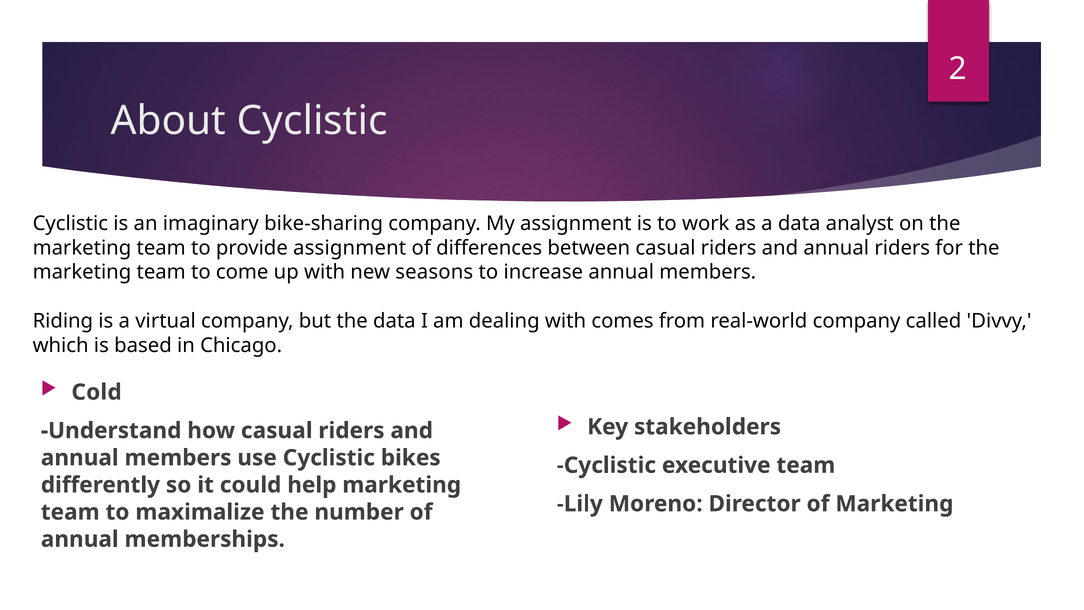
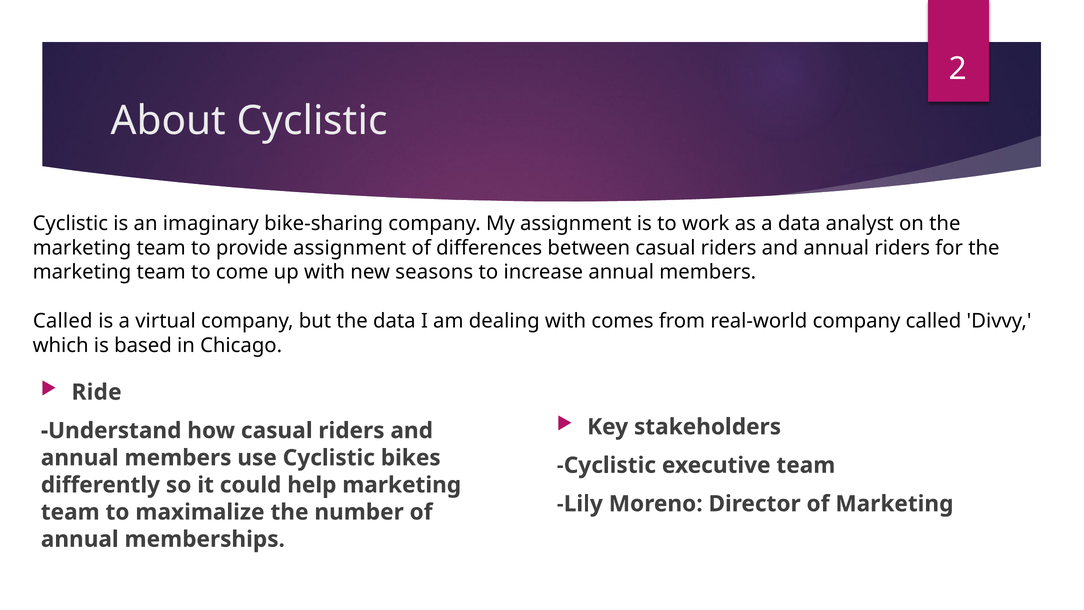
Riding at (63, 321): Riding -> Called
Cold: Cold -> Ride
